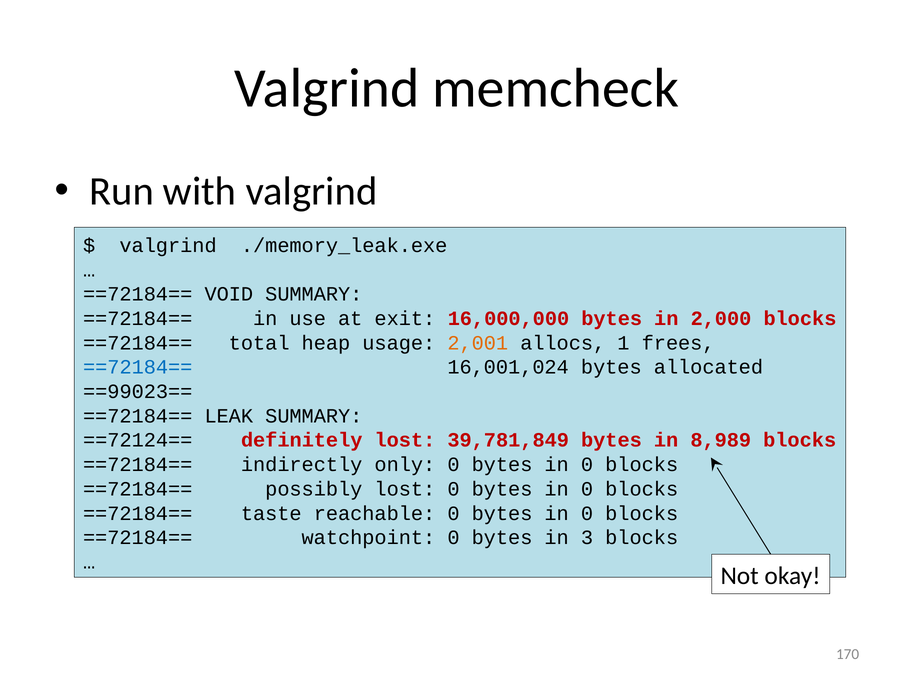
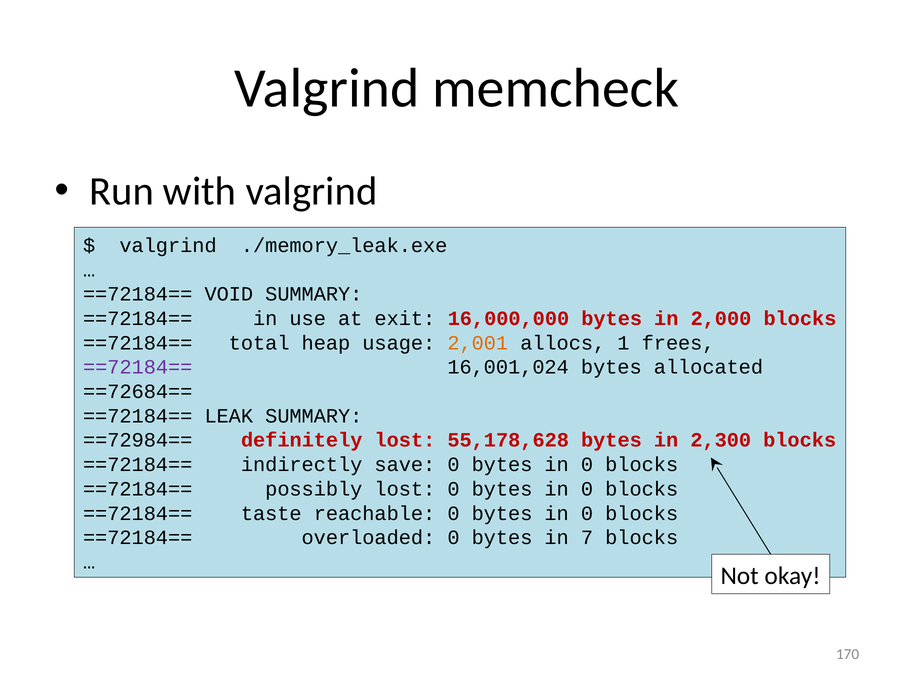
==72184== at (138, 368) colour: blue -> purple
==99023==: ==99023== -> ==72684==
==72124==: ==72124== -> ==72984==
39,781,849: 39,781,849 -> 55,178,628
8,989: 8,989 -> 2,300
only: only -> save
watchpoint: watchpoint -> overloaded
3: 3 -> 7
